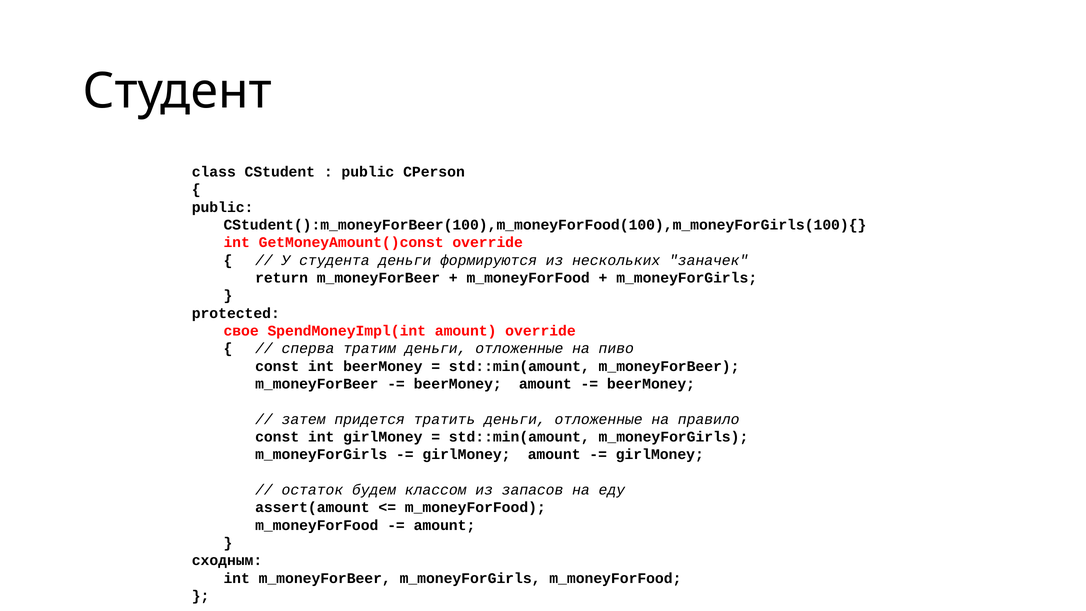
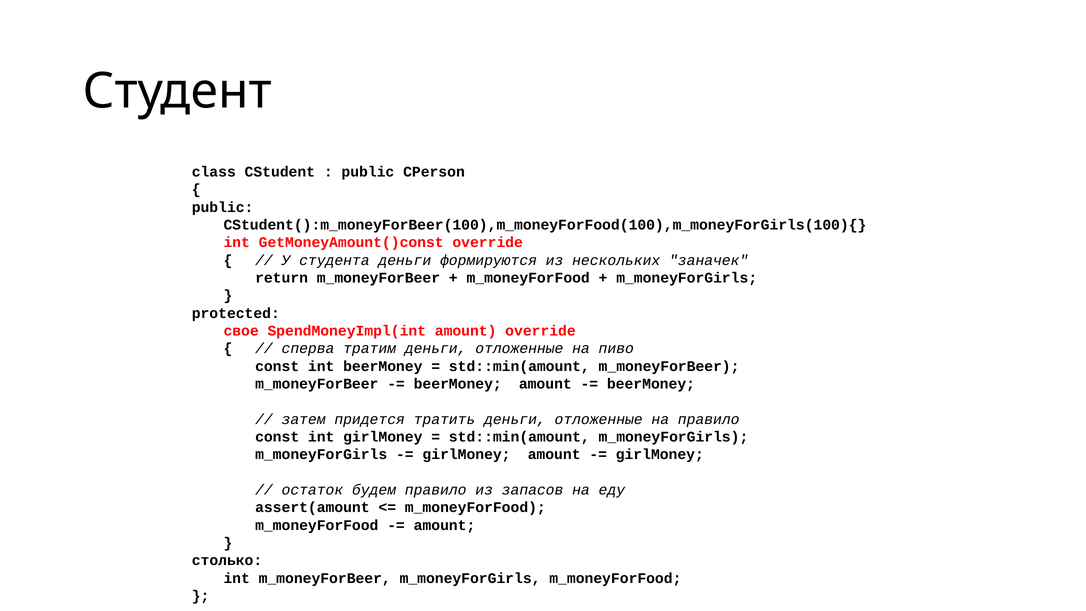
будем классом: классом -> правило
сходным: сходным -> столько
